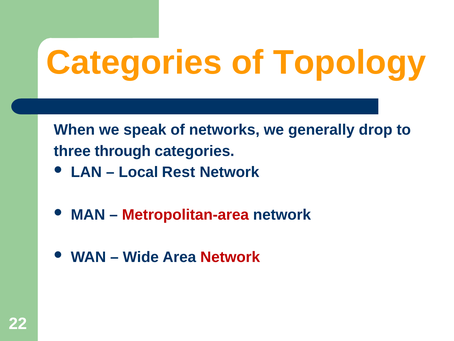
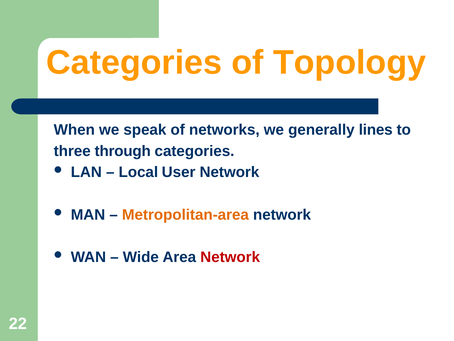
drop: drop -> lines
Rest: Rest -> User
Metropolitan-area colour: red -> orange
